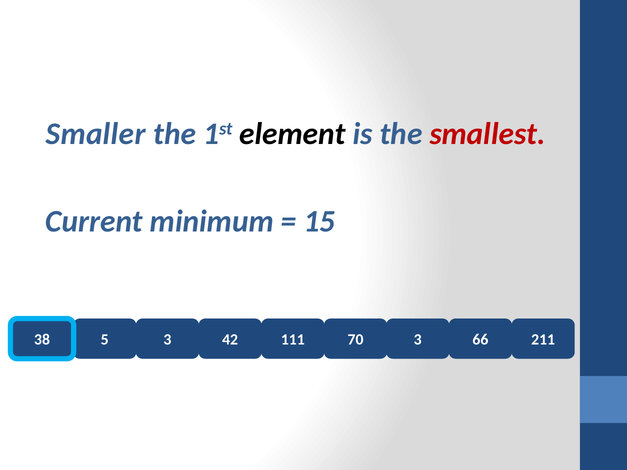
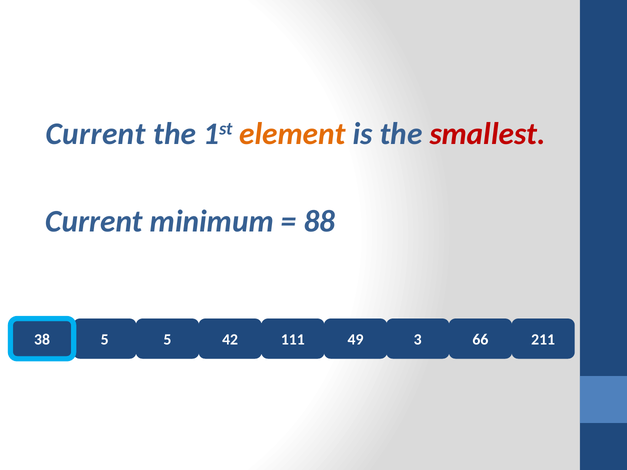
Smaller at (96, 134): Smaller -> Current
element colour: black -> orange
15: 15 -> 88
5 3: 3 -> 5
70: 70 -> 49
